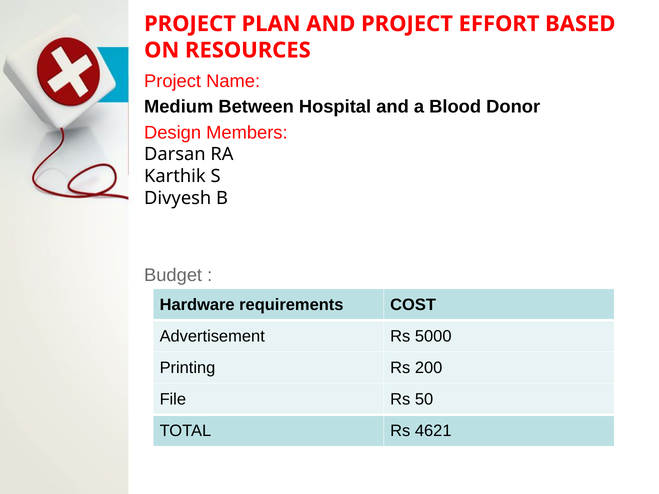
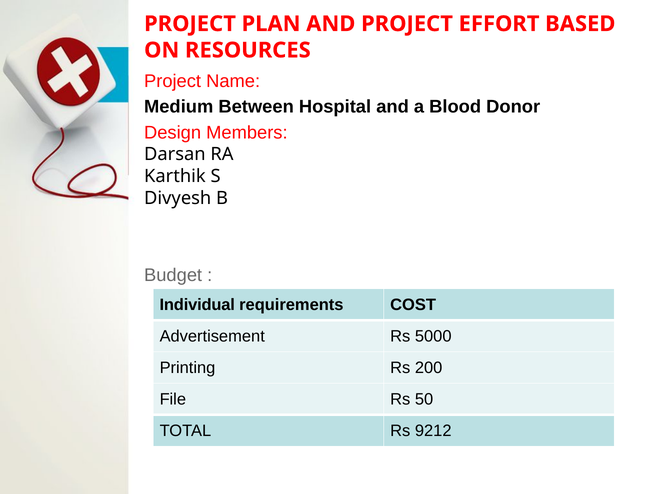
Hardware: Hardware -> Individual
4621: 4621 -> 9212
